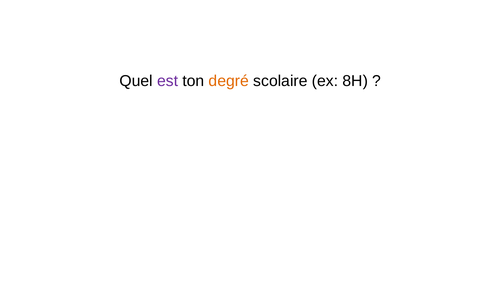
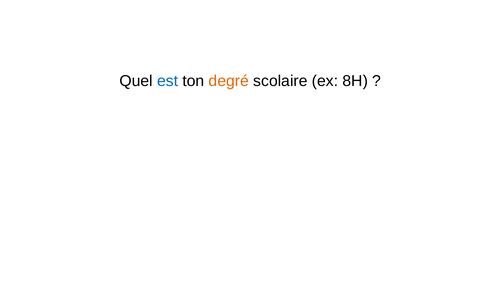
est colour: purple -> blue
